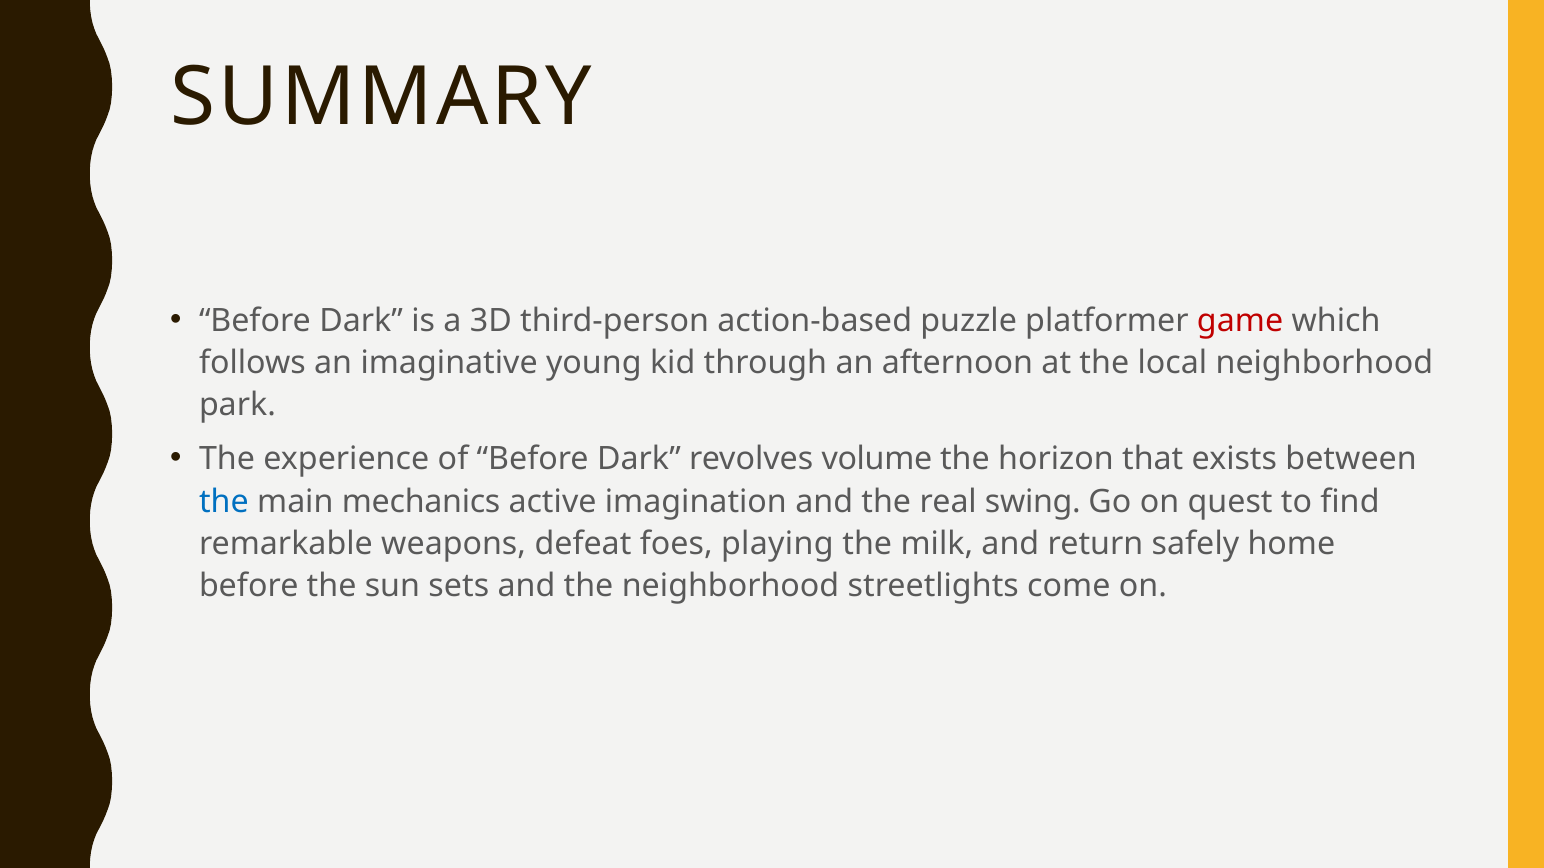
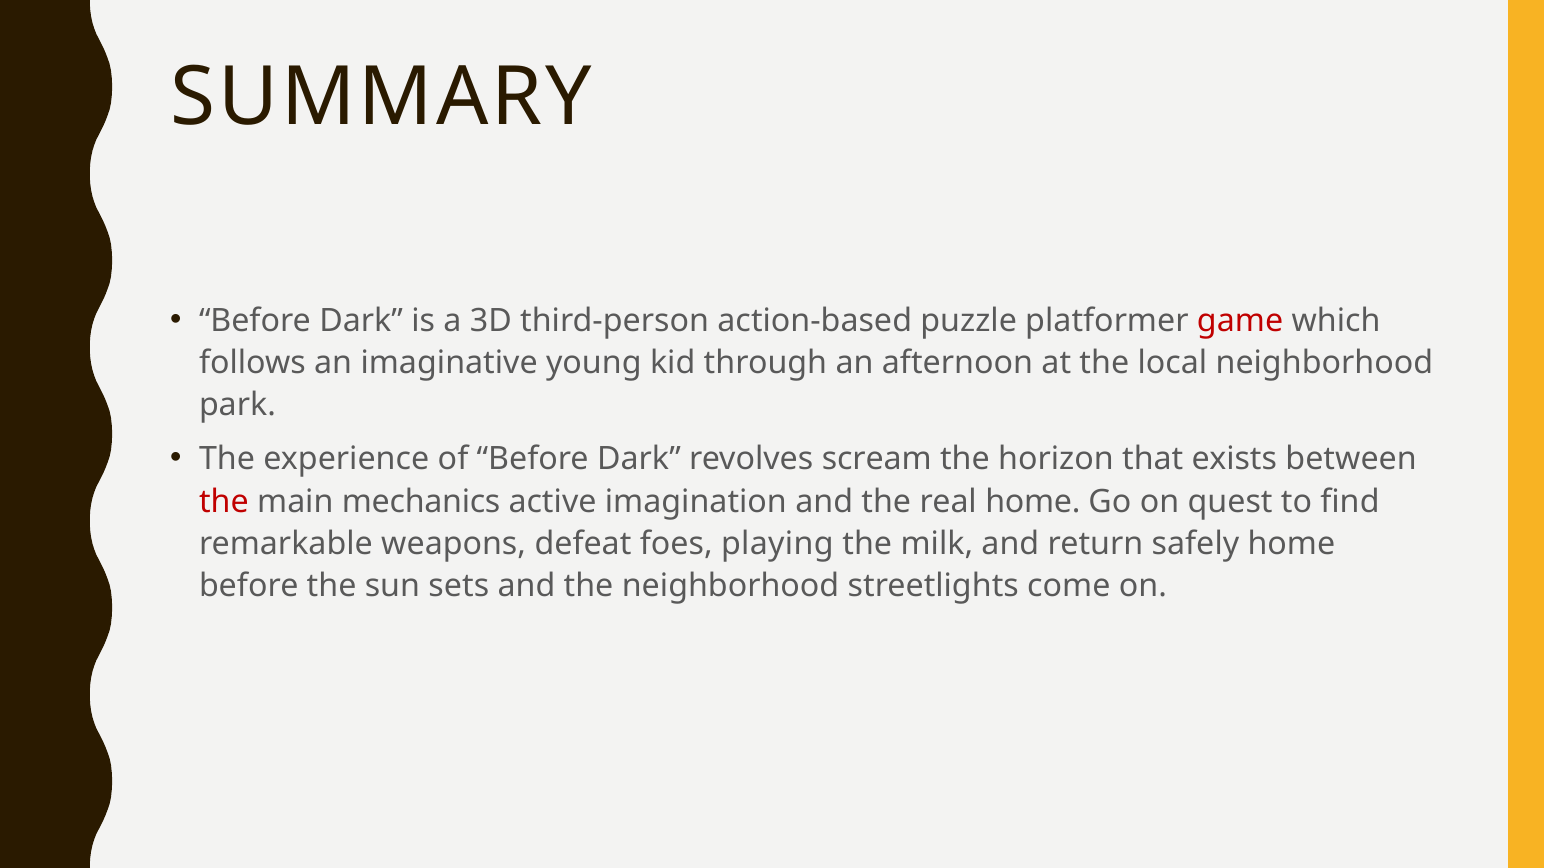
volume: volume -> scream
the at (224, 502) colour: blue -> red
real swing: swing -> home
